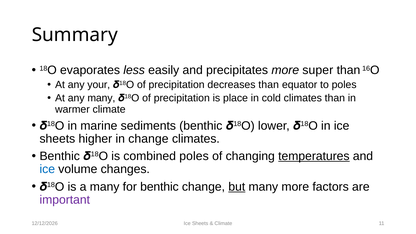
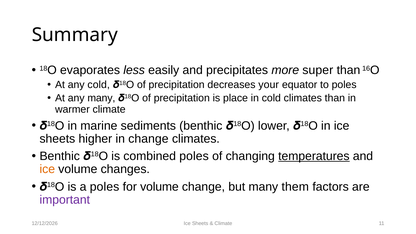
any your: your -> cold
decreases than: than -> your
ice at (47, 169) colour: blue -> orange
a many: many -> poles
for benthic: benthic -> volume
but underline: present -> none
many more: more -> them
